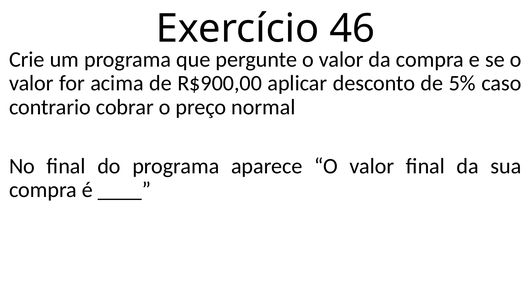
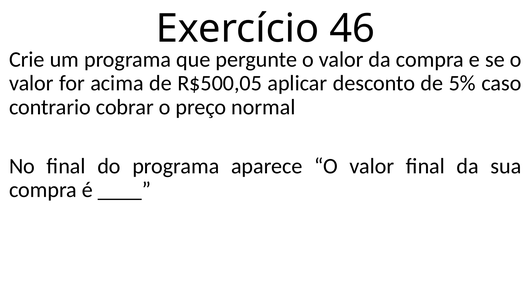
R$900,00: R$900,00 -> R$500,05
